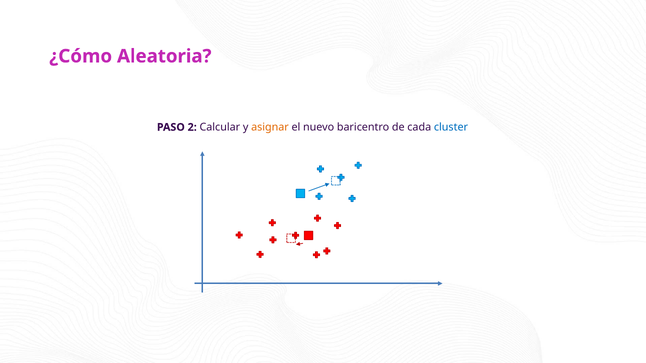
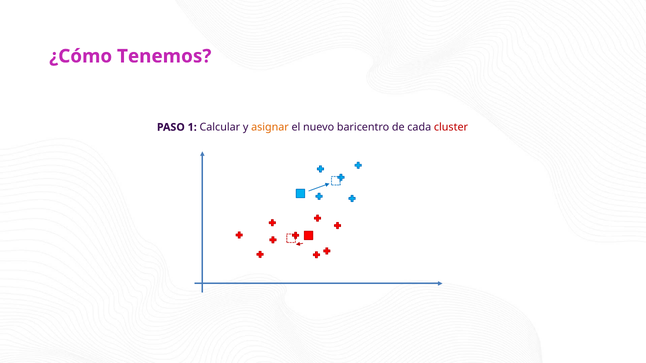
Aleatoria: Aleatoria -> Tenemos
2: 2 -> 1
cluster colour: blue -> red
